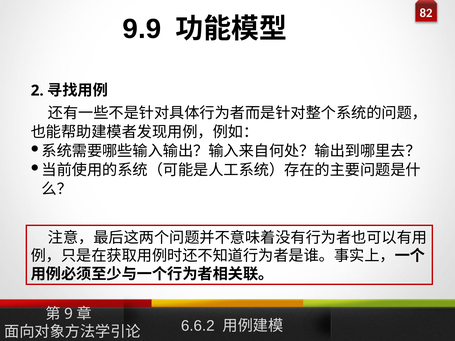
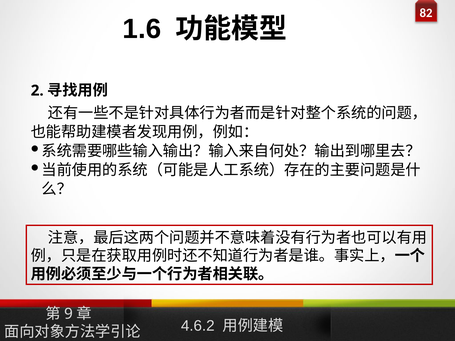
9.9: 9.9 -> 1.6
6.6.2: 6.6.2 -> 4.6.2
